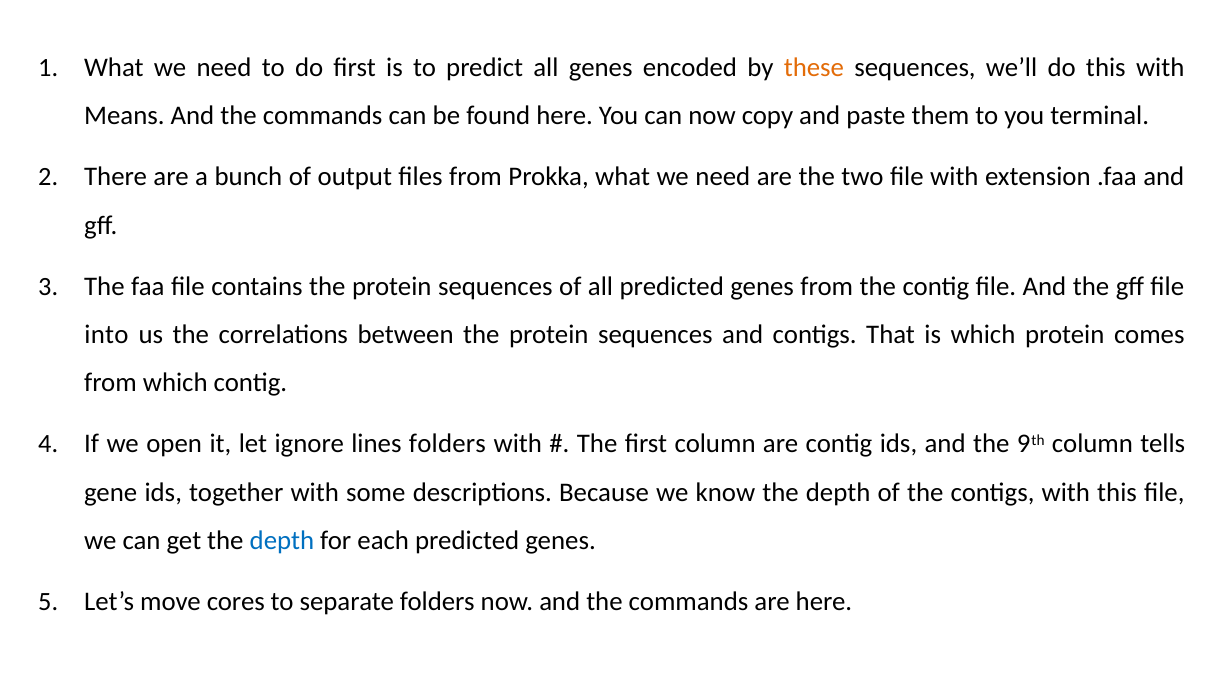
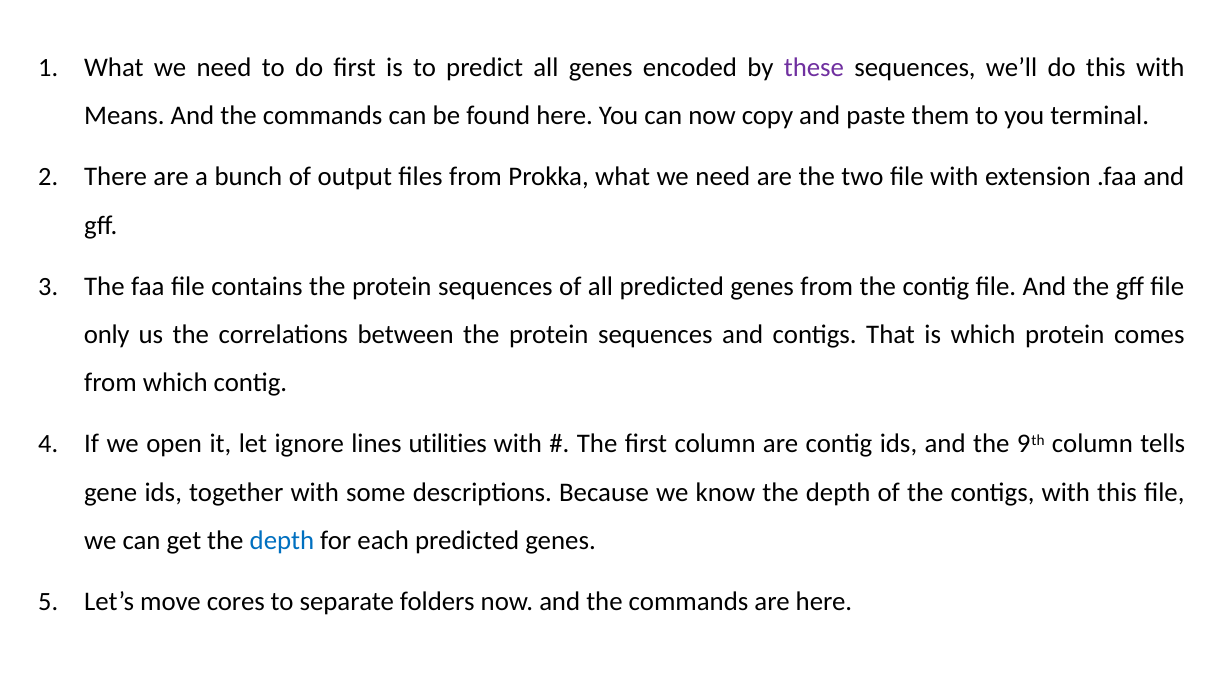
these colour: orange -> purple
into: into -> only
lines folders: folders -> utilities
